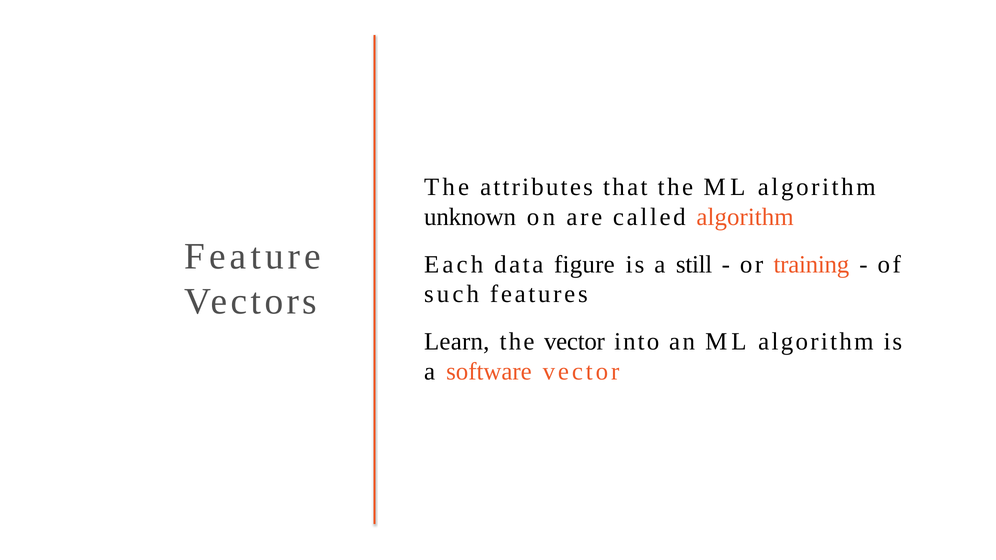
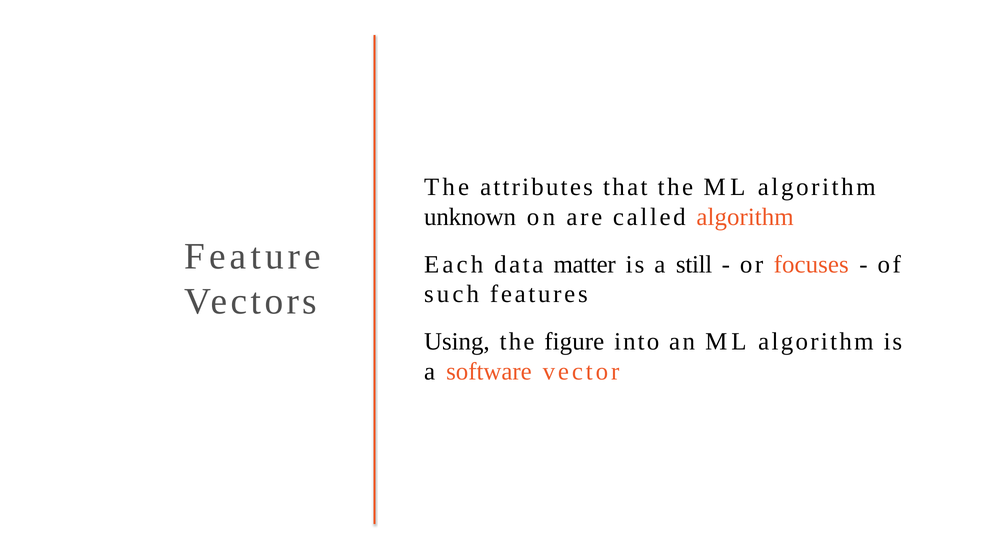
figure: figure -> matter
training: training -> focuses
Learn: Learn -> Using
the vector: vector -> figure
